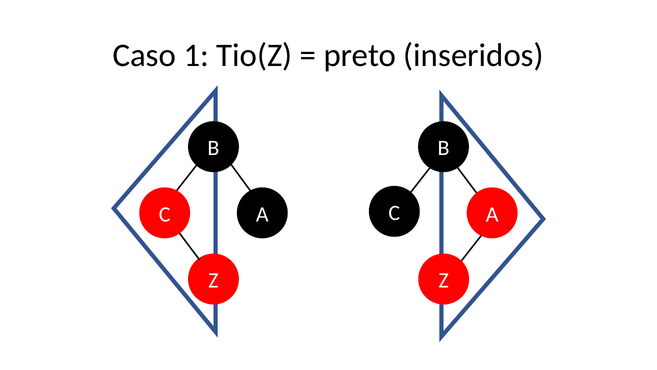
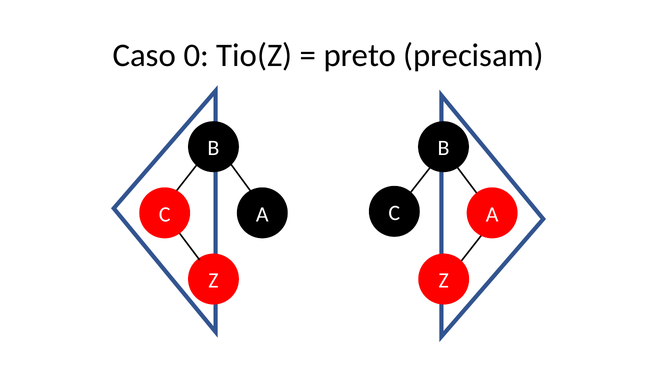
1: 1 -> 0
inseridos: inseridos -> precisam
